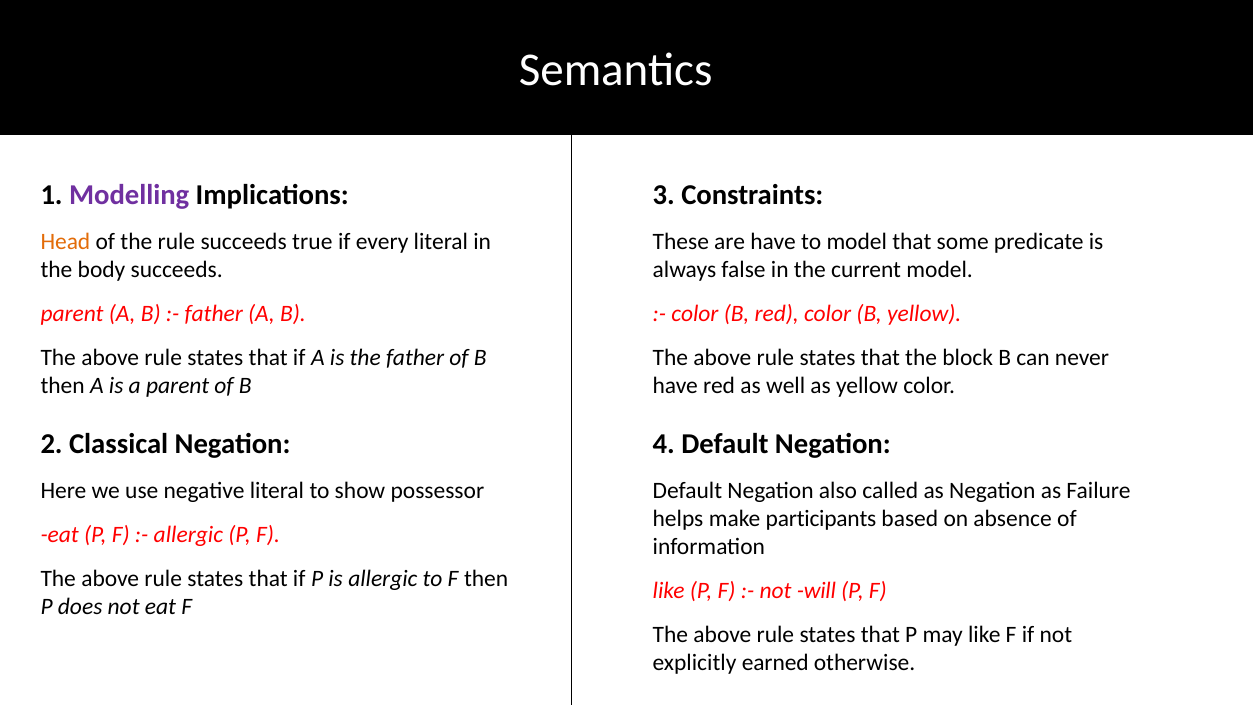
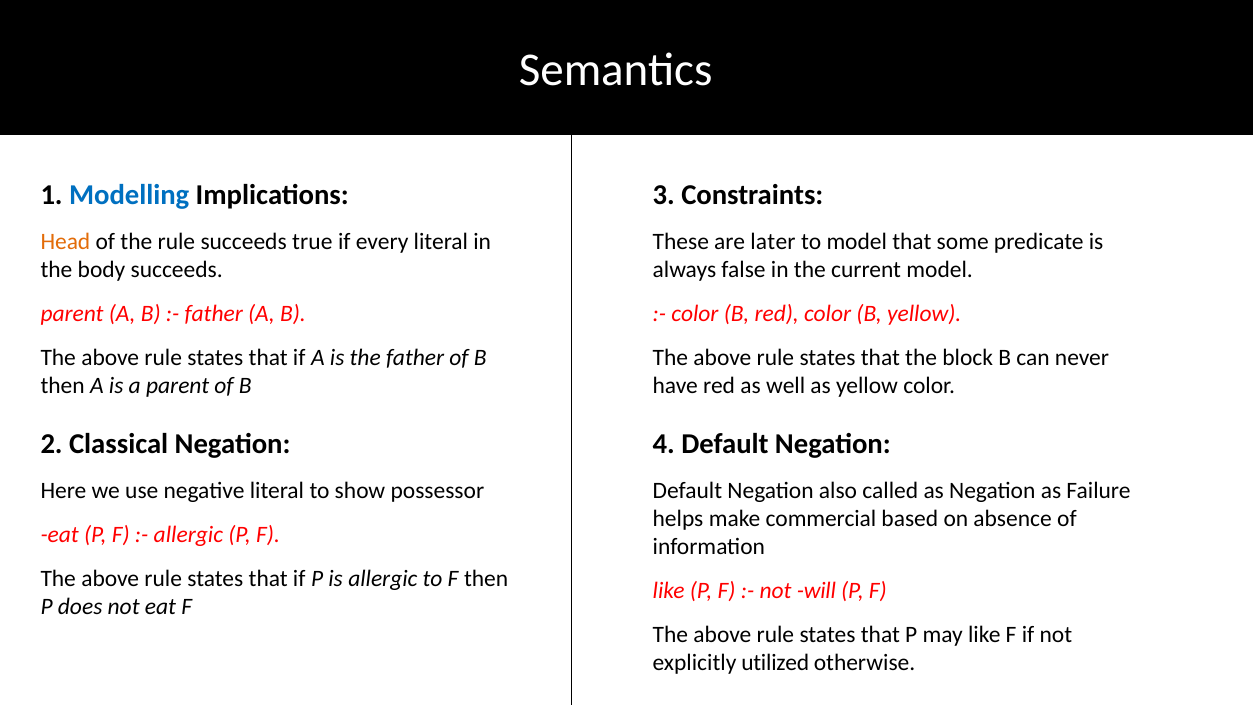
Modelling colour: purple -> blue
are have: have -> later
participants: participants -> commercial
earned: earned -> utilized
